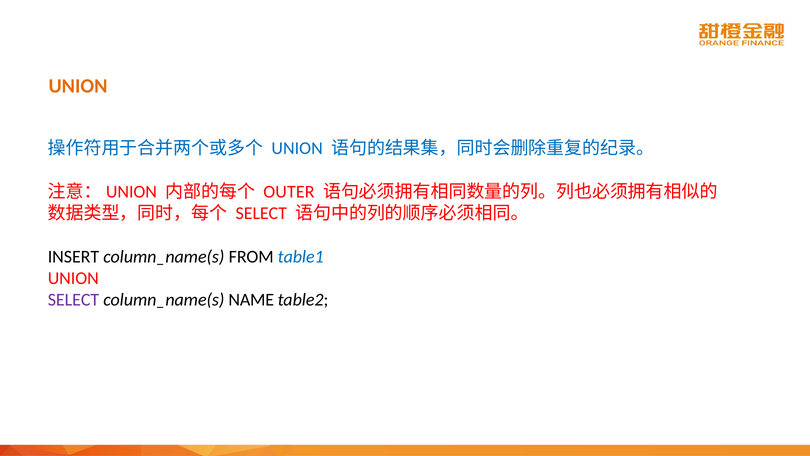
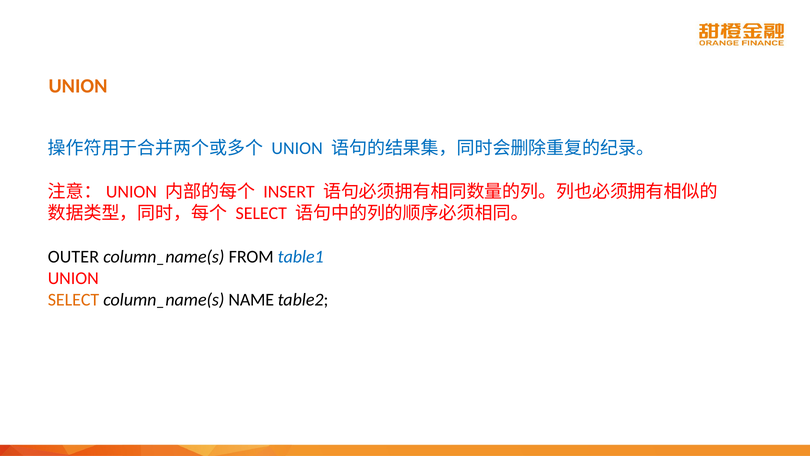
OUTER: OUTER -> INSERT
INSERT: INSERT -> OUTER
SELECT at (73, 300) colour: purple -> orange
